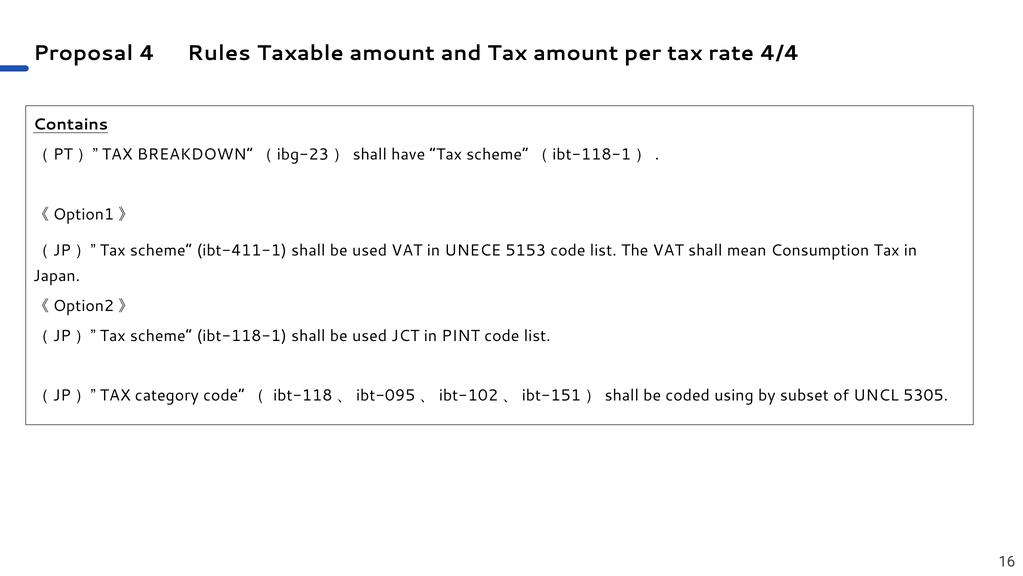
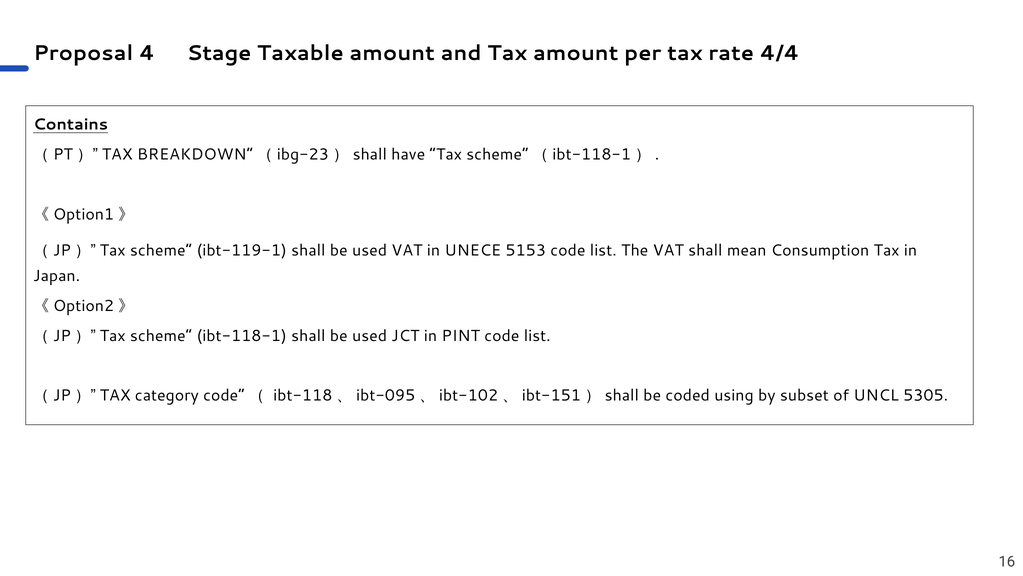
Rules: Rules -> Stage
ibt-411-1: ibt-411-1 -> ibt-119-1
